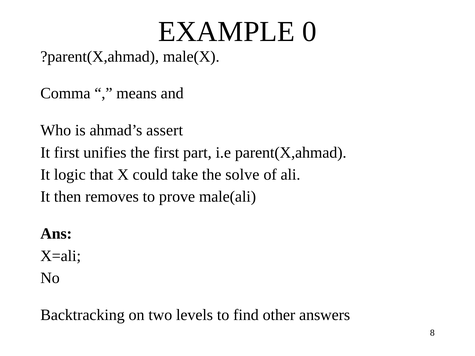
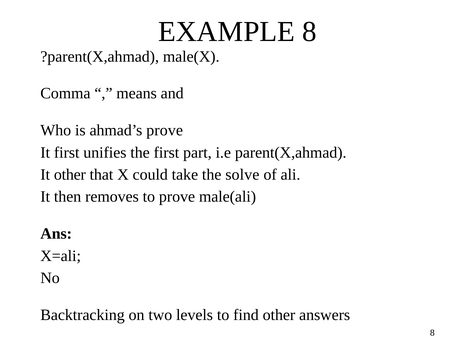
EXAMPLE 0: 0 -> 8
ahmad’s assert: assert -> prove
It logic: logic -> other
